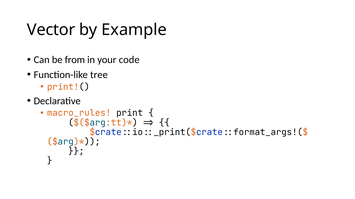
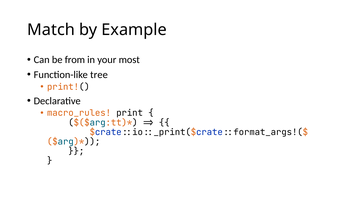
Vector: Vector -> Match
code: code -> most
